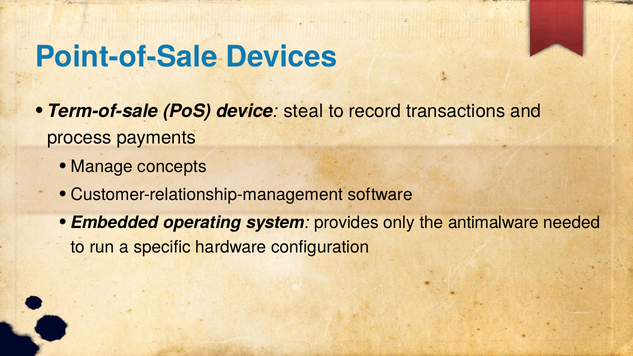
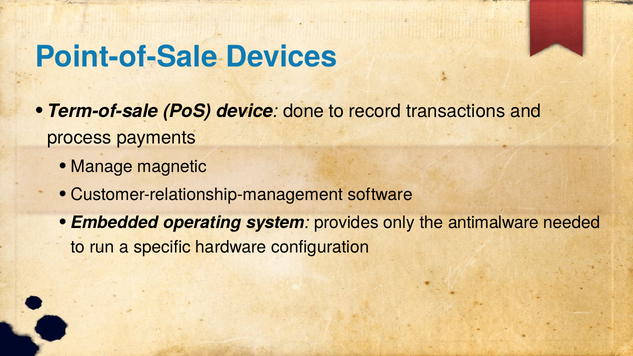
steal: steal -> done
concepts: concepts -> magnetic
